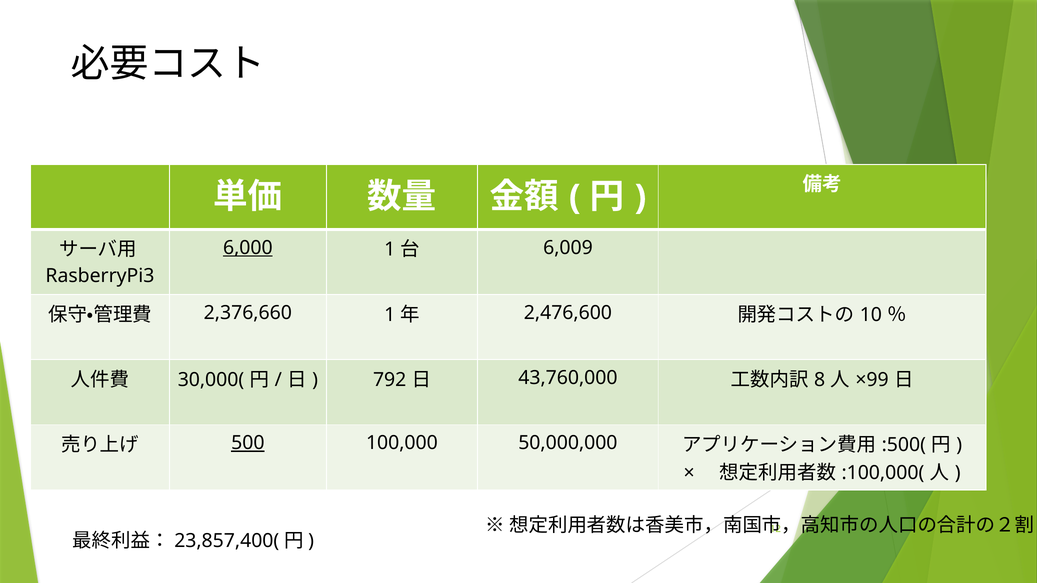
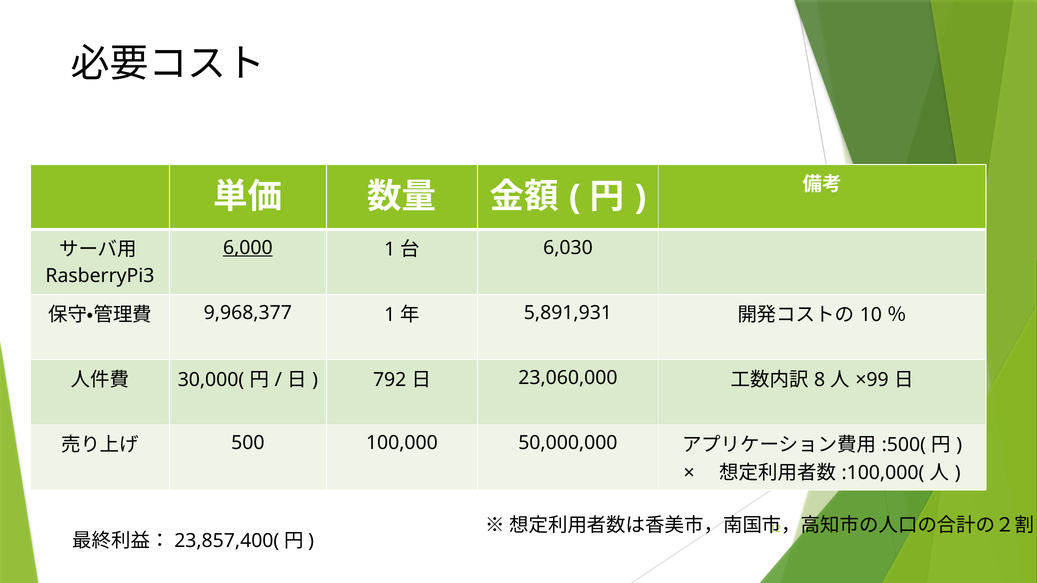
6,009: 6,009 -> 6,030
2,376,660: 2,376,660 -> 9,968,377
2,476,600: 2,476,600 -> 5,891,931
43,760,000: 43,760,000 -> 23,060,000
500 underline: present -> none
